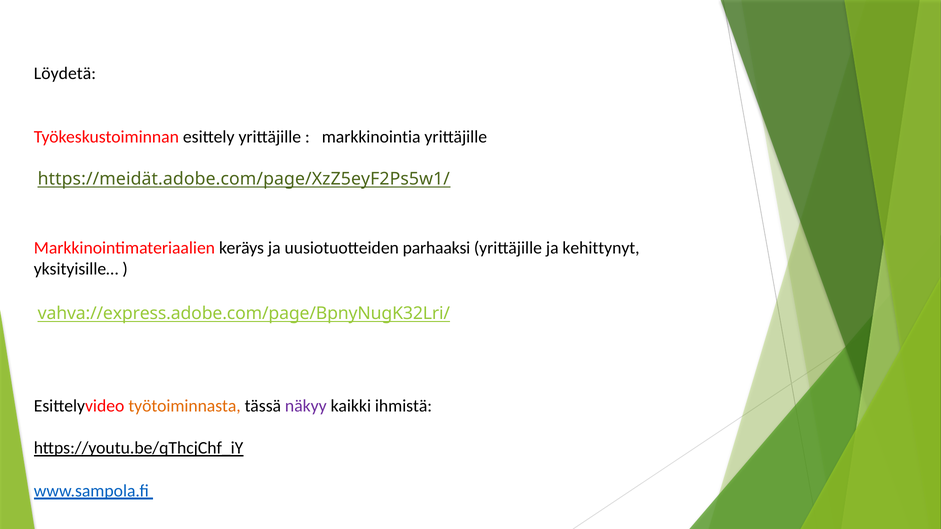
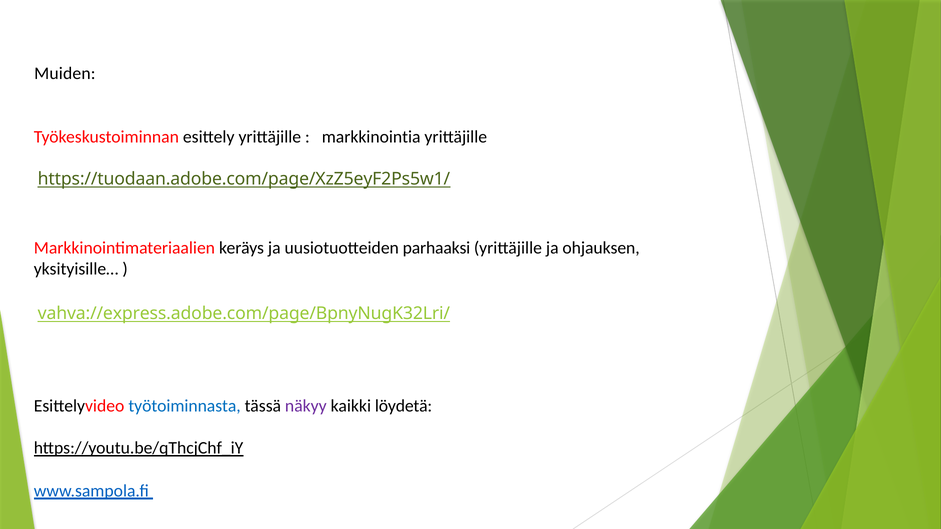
Löydetä: Löydetä -> Muiden
https://meidät.adobe.com/page/XzZ5eyF2Ps5w1/: https://meidät.adobe.com/page/XzZ5eyF2Ps5w1/ -> https://tuodaan.adobe.com/page/XzZ5eyF2Ps5w1/
kehittynyt: kehittynyt -> ohjauksen
työtoiminnasta colour: orange -> blue
ihmistä: ihmistä -> löydetä
